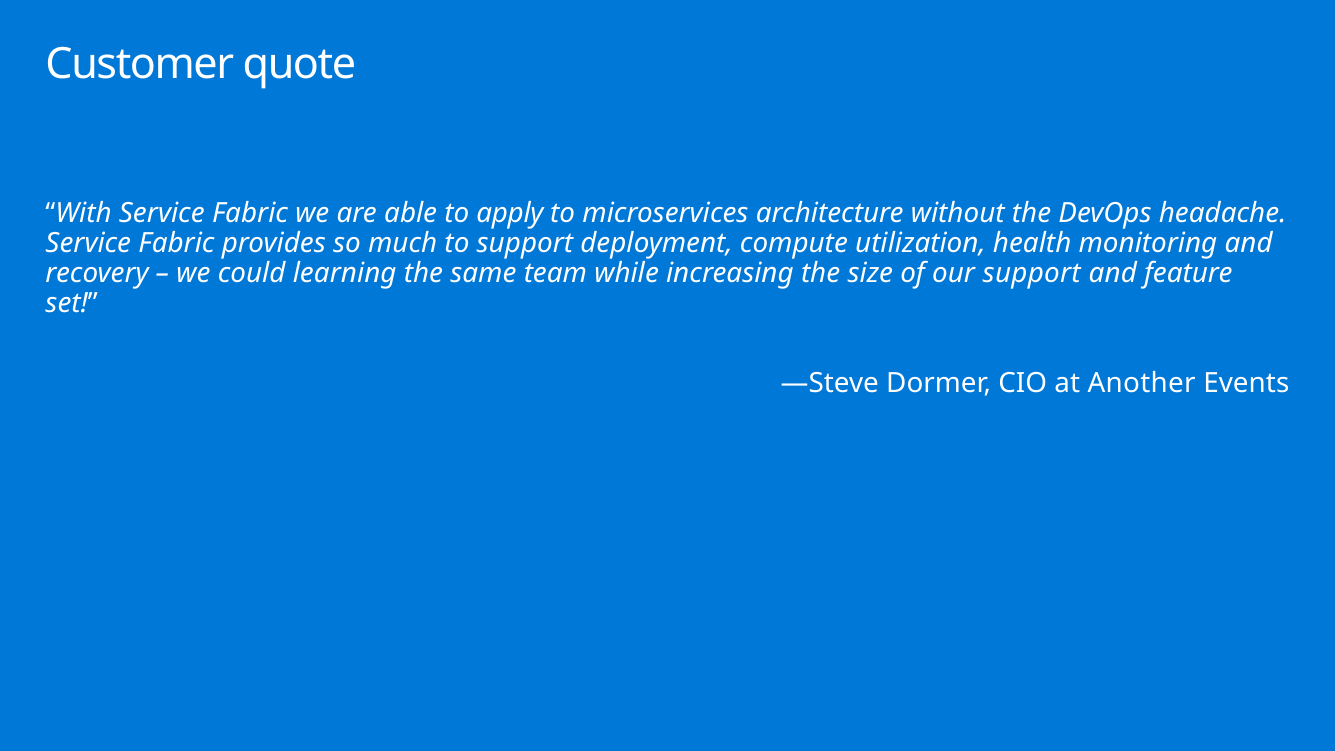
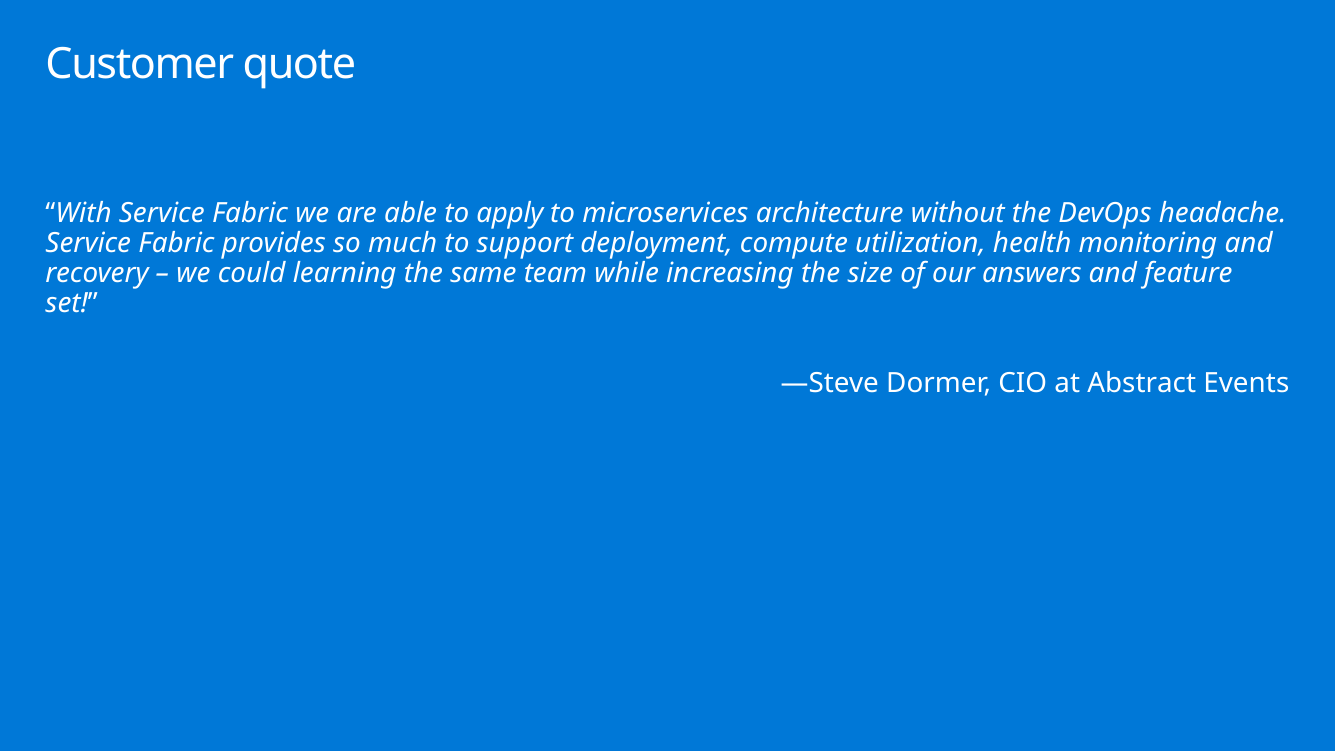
our support: support -> answers
Another: Another -> Abstract
